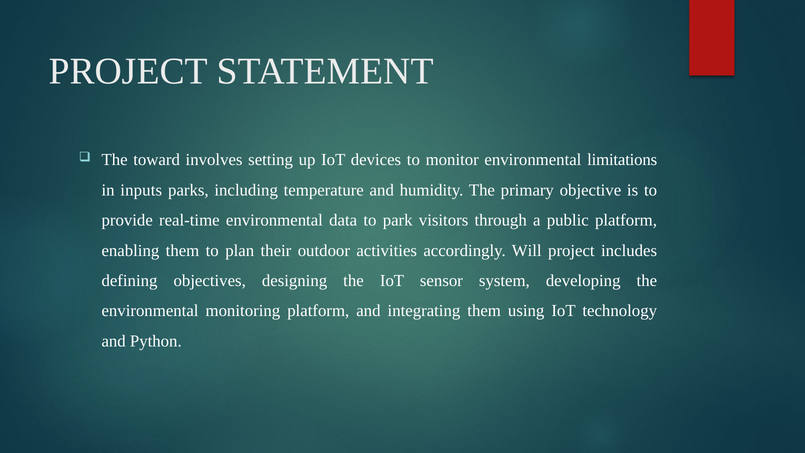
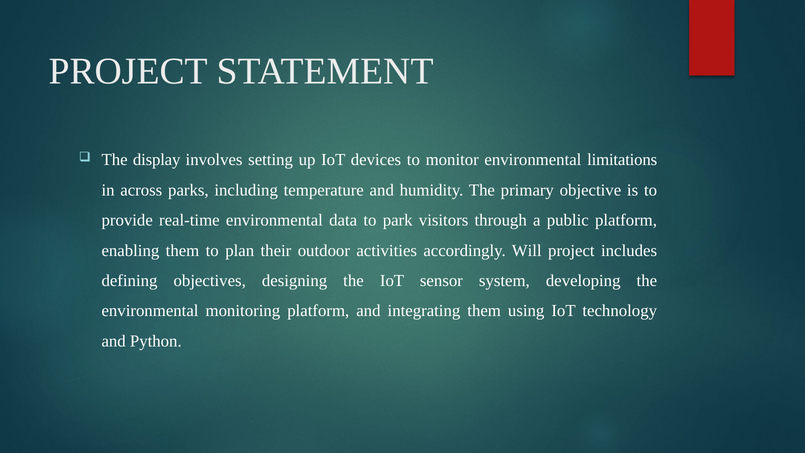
toward: toward -> display
inputs: inputs -> across
